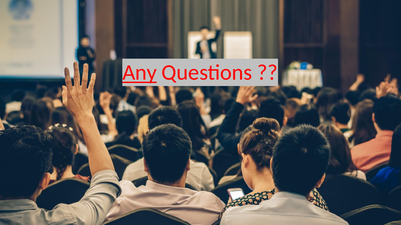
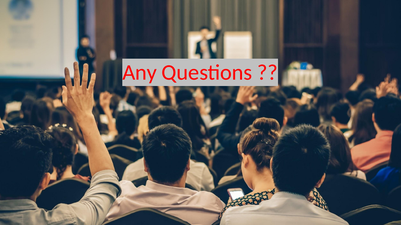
Any at (140, 73) underline: present -> none
